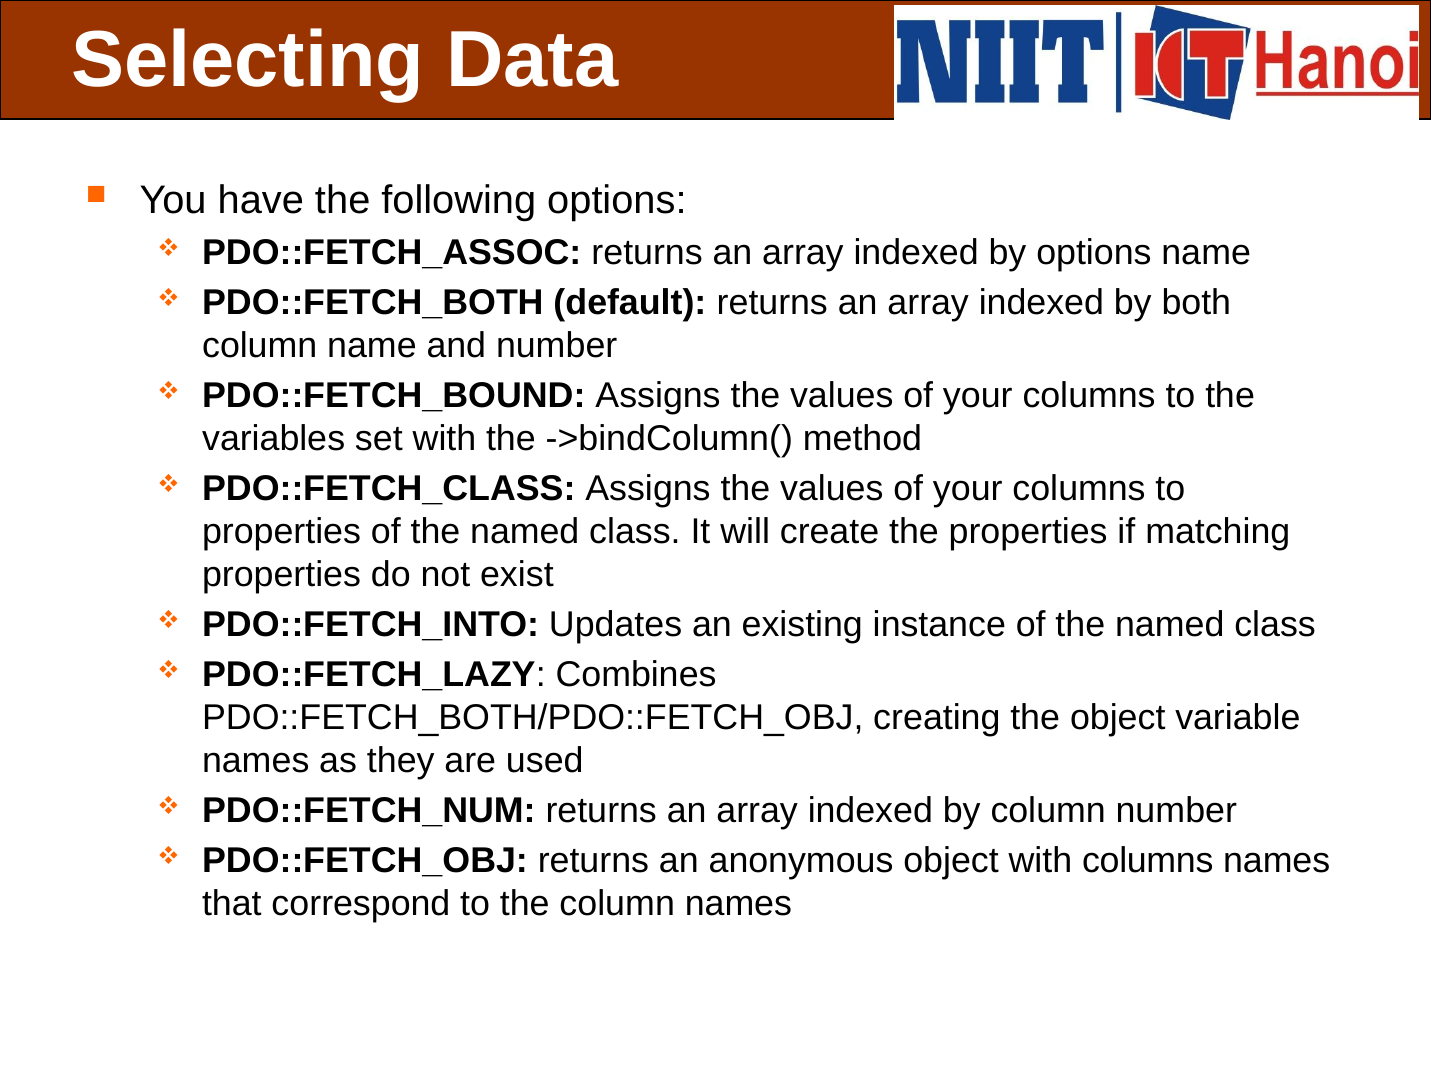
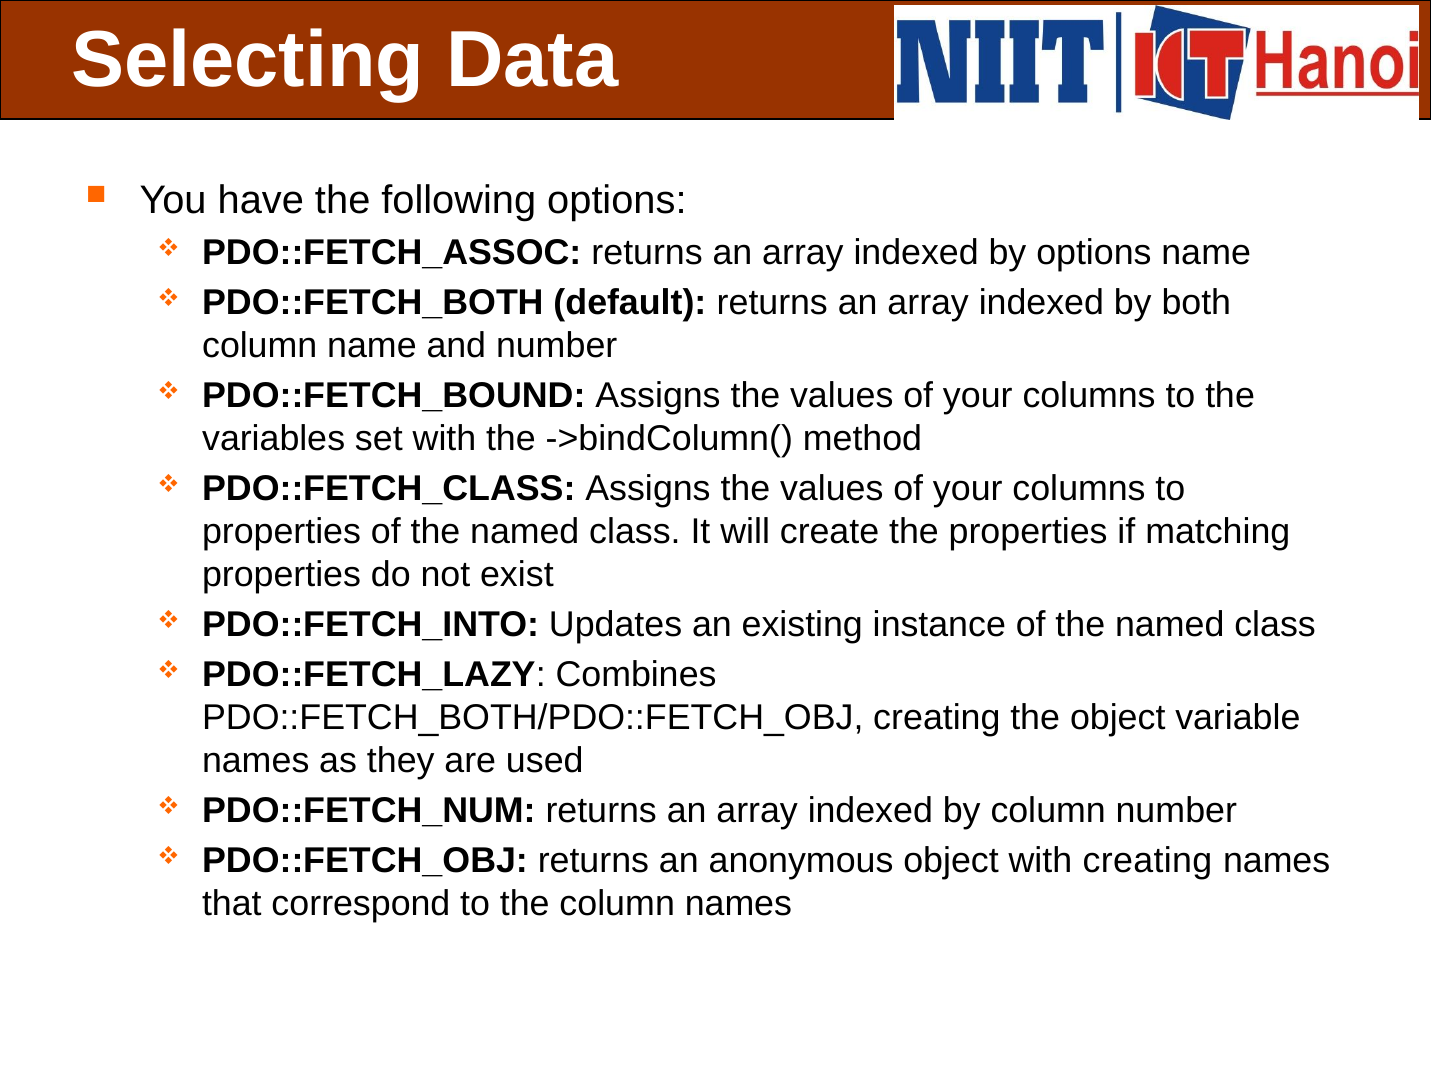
with columns: columns -> creating
